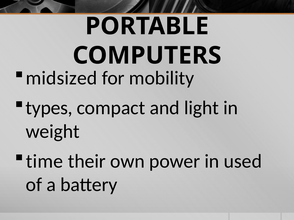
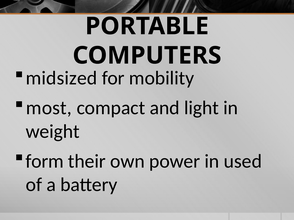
types: types -> most
time: time -> form
